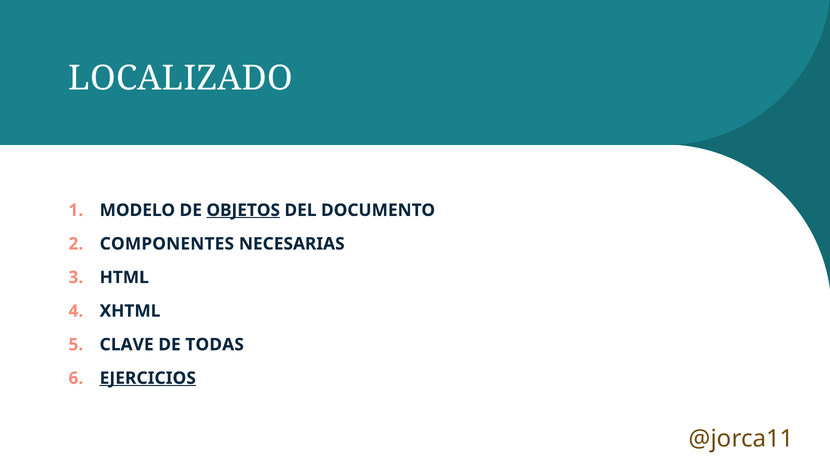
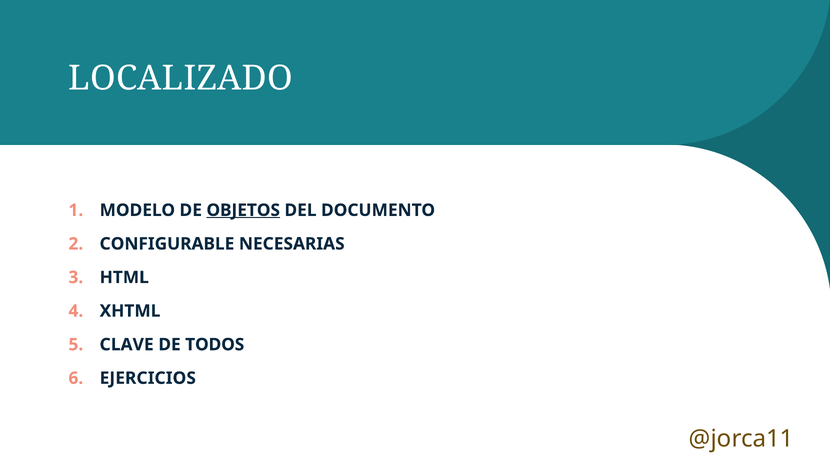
COMPONENTES: COMPONENTES -> CONFIGURABLE
TODAS: TODAS -> TODOS
EJERCICIOS underline: present -> none
